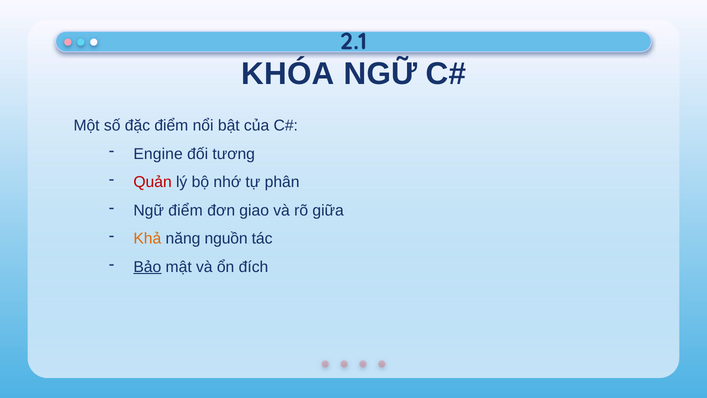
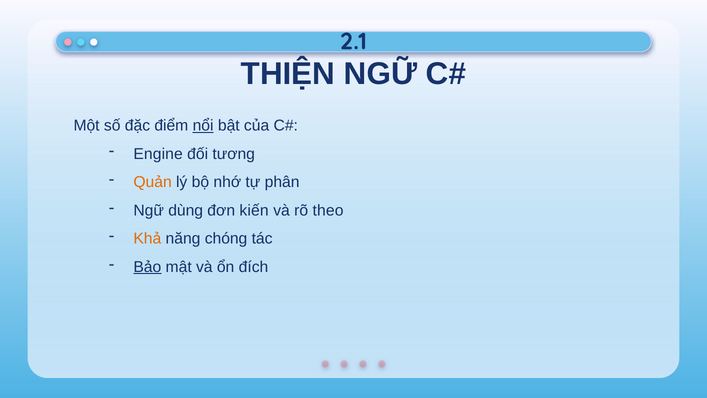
KHÓA: KHÓA -> THIỆN
nổi underline: none -> present
Quản colour: red -> orange
Ngữ điểm: điểm -> dùng
giao: giao -> kiến
giữa: giữa -> theo
nguồn: nguồn -> chóng
